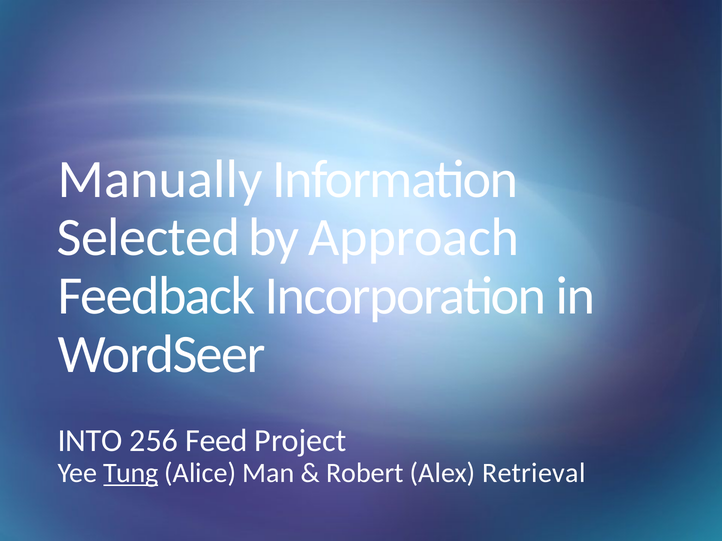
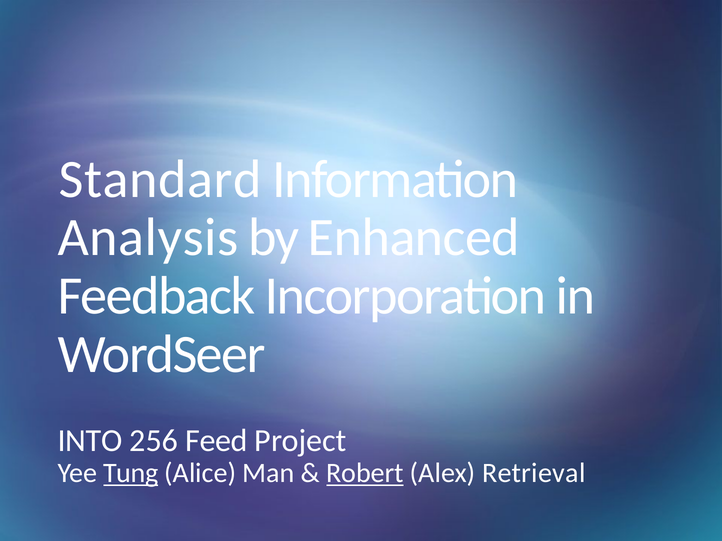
Manually: Manually -> Standard
Selected: Selected -> Analysis
Approach: Approach -> Enhanced
Robert underline: none -> present
